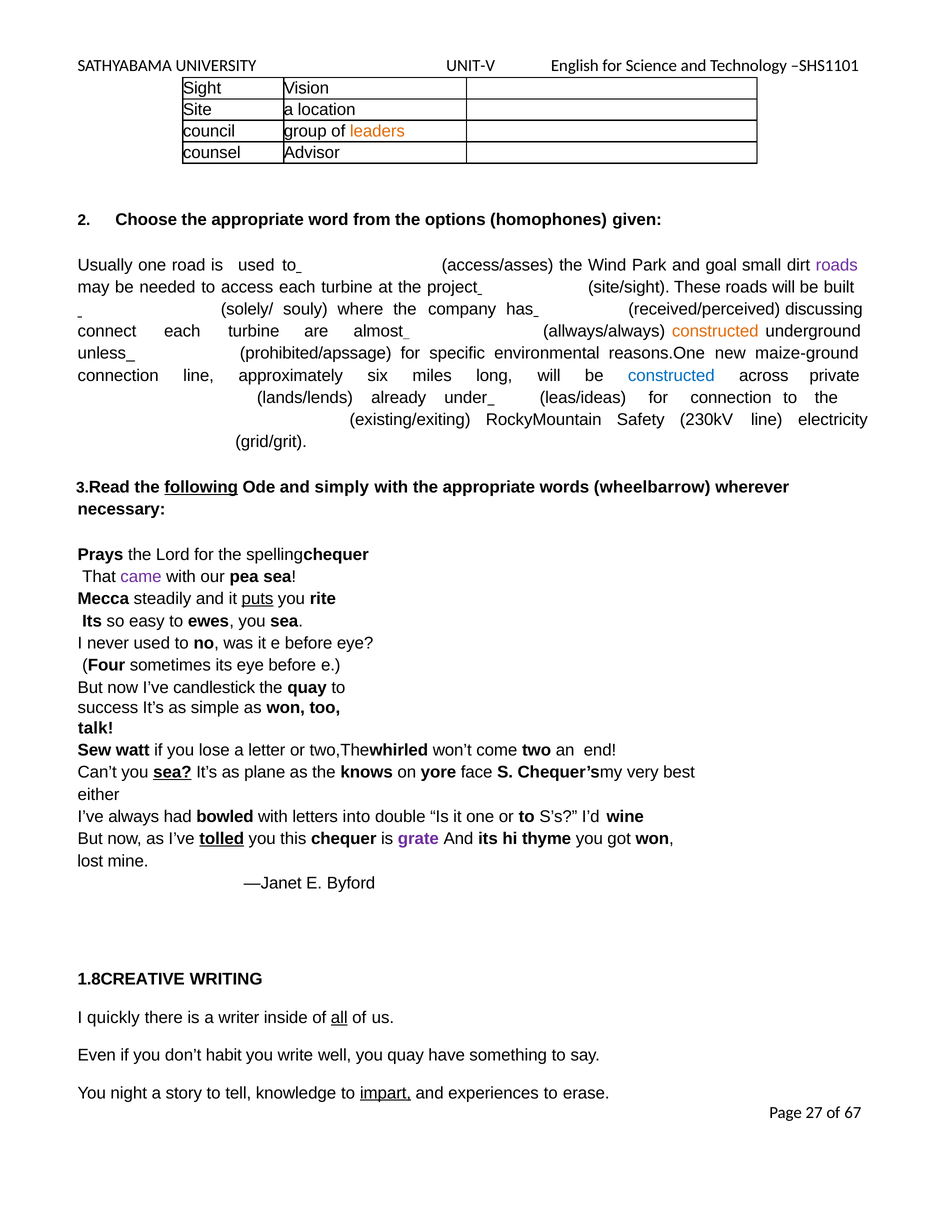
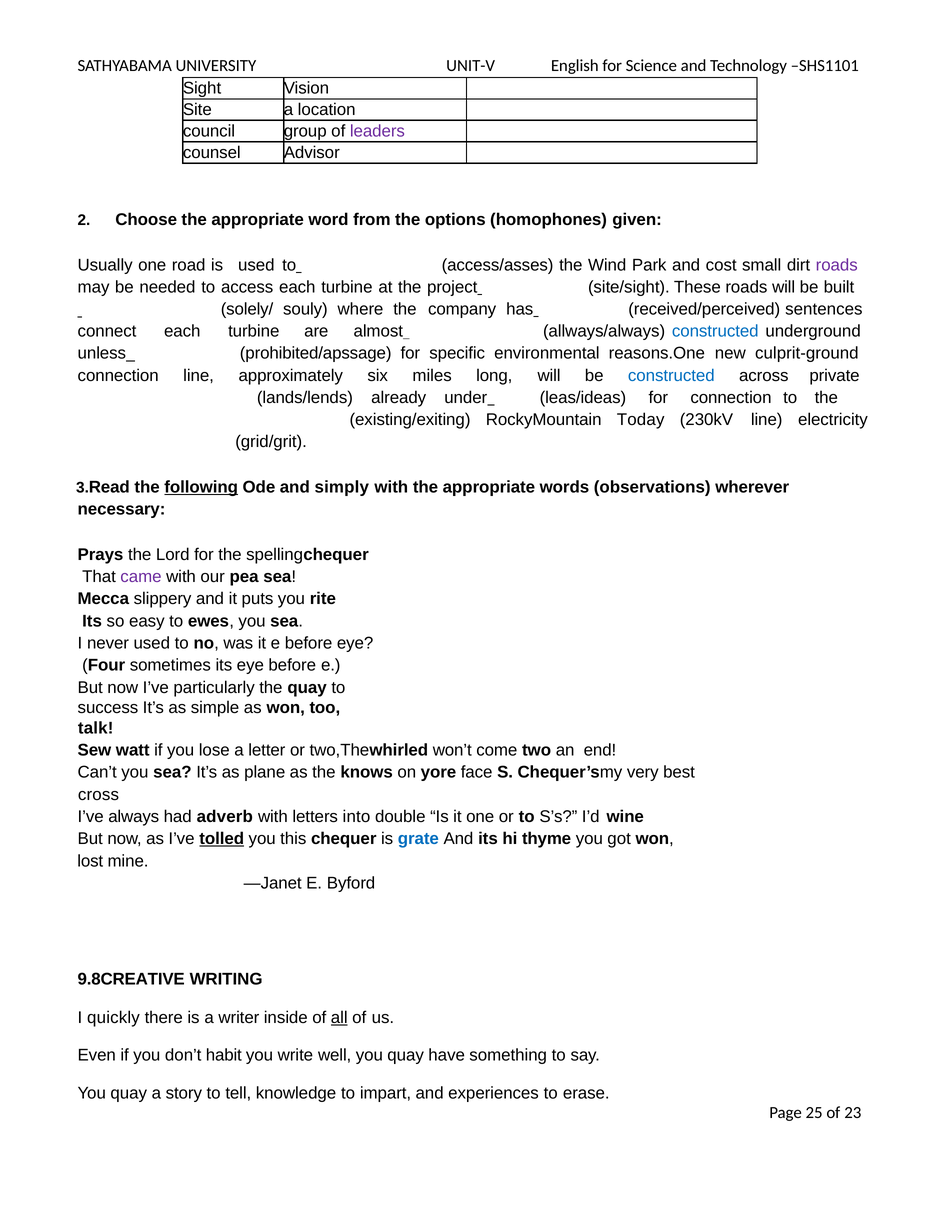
leaders colour: orange -> purple
goal: goal -> cost
discussing: discussing -> sentences
constructed at (715, 331) colour: orange -> blue
maize-ground: maize-ground -> culprit-ground
Safety: Safety -> Today
wheelbarrow: wheelbarrow -> observations
steadily: steadily -> slippery
puts underline: present -> none
candlestick: candlestick -> particularly
sea at (172, 772) underline: present -> none
either: either -> cross
bowled: bowled -> adverb
grate colour: purple -> blue
1.8CREATIVE: 1.8CREATIVE -> 9.8CREATIVE
night at (129, 1093): night -> quay
impart underline: present -> none
27: 27 -> 25
67: 67 -> 23
